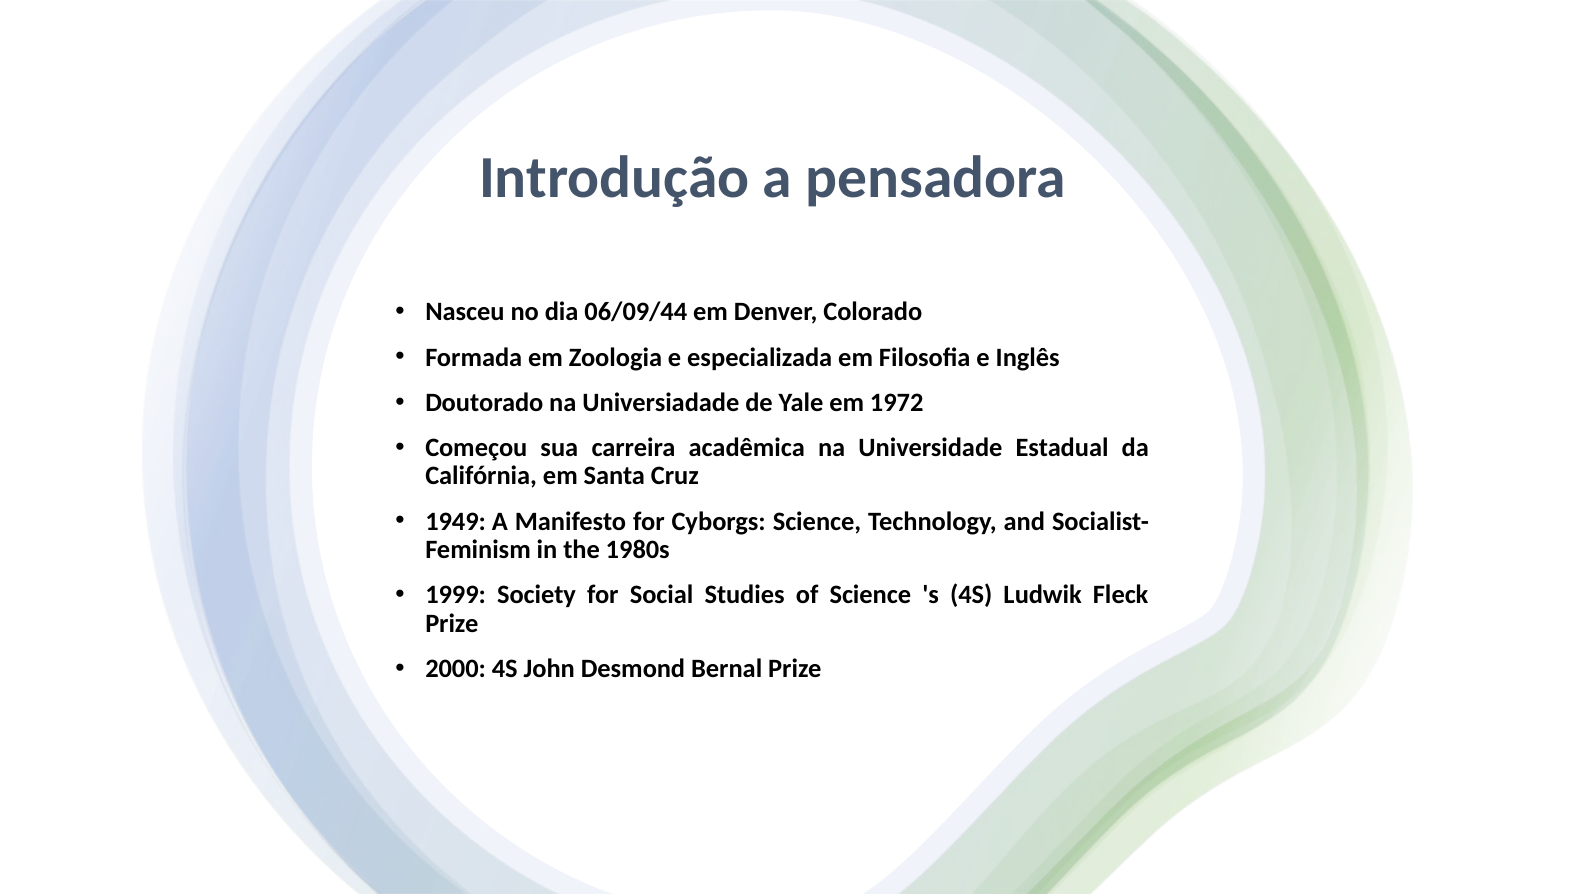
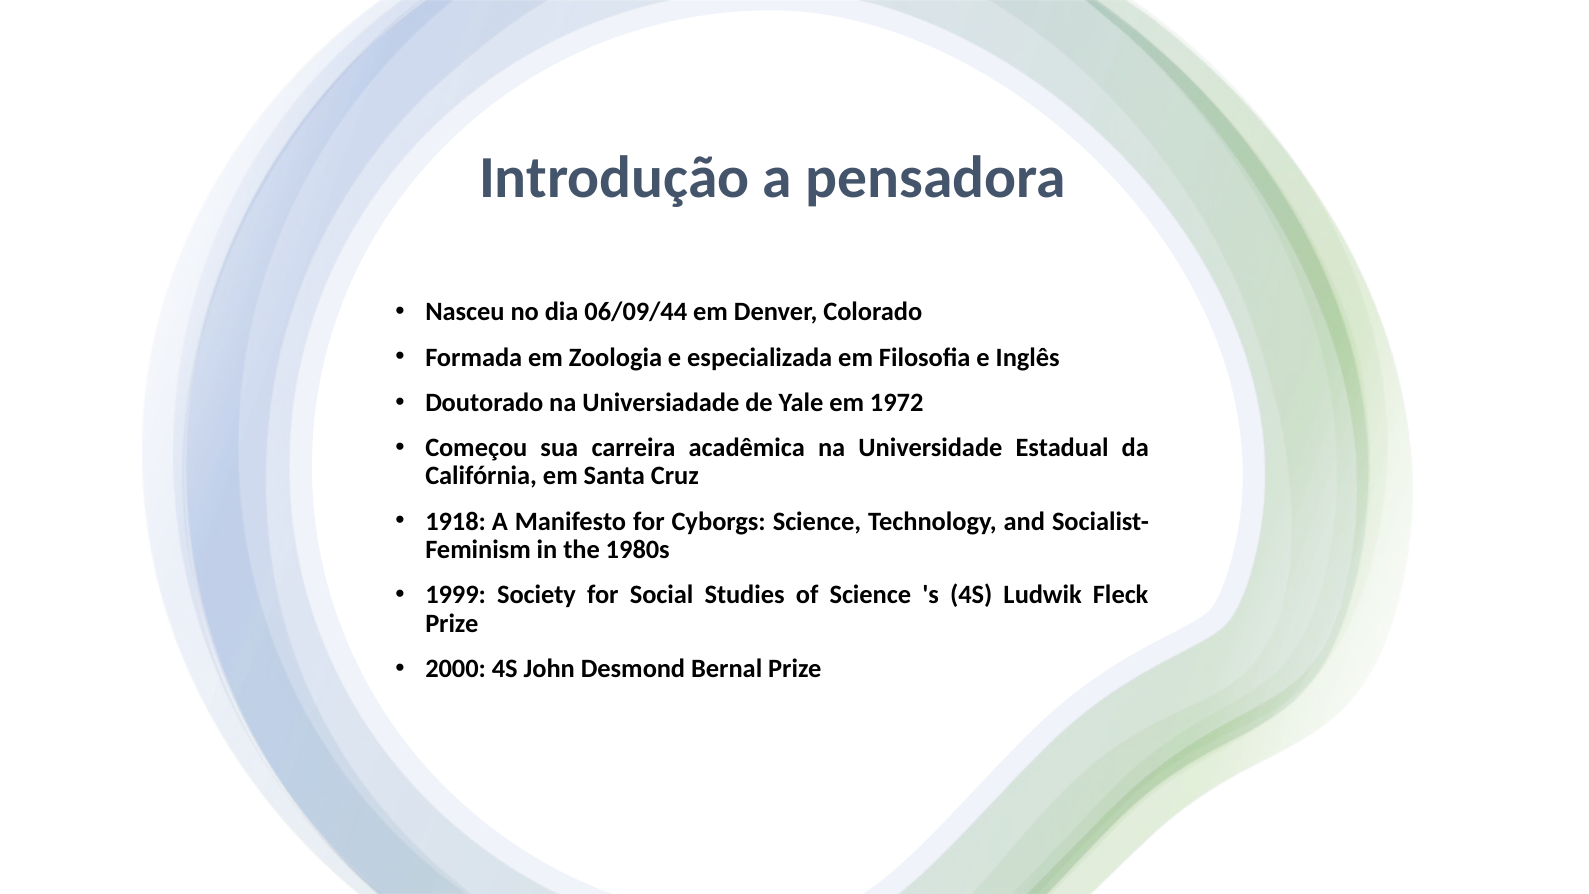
1949: 1949 -> 1918
